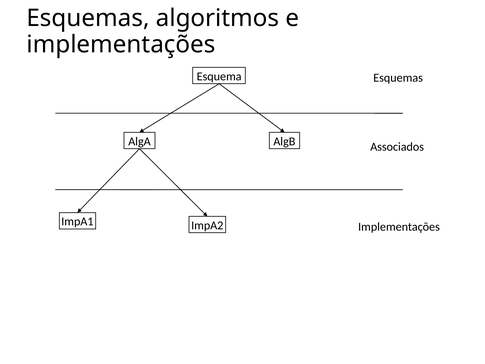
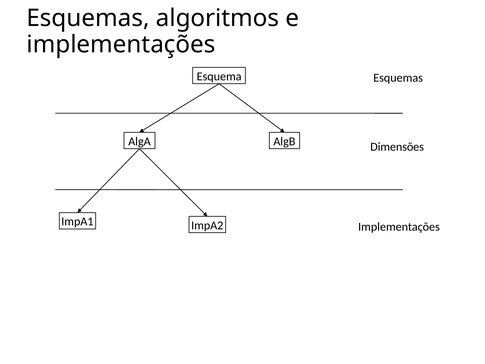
Associados: Associados -> Dimensões
